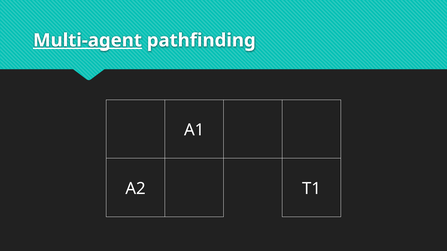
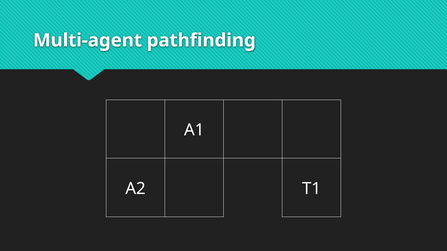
Multi-agent underline: present -> none
